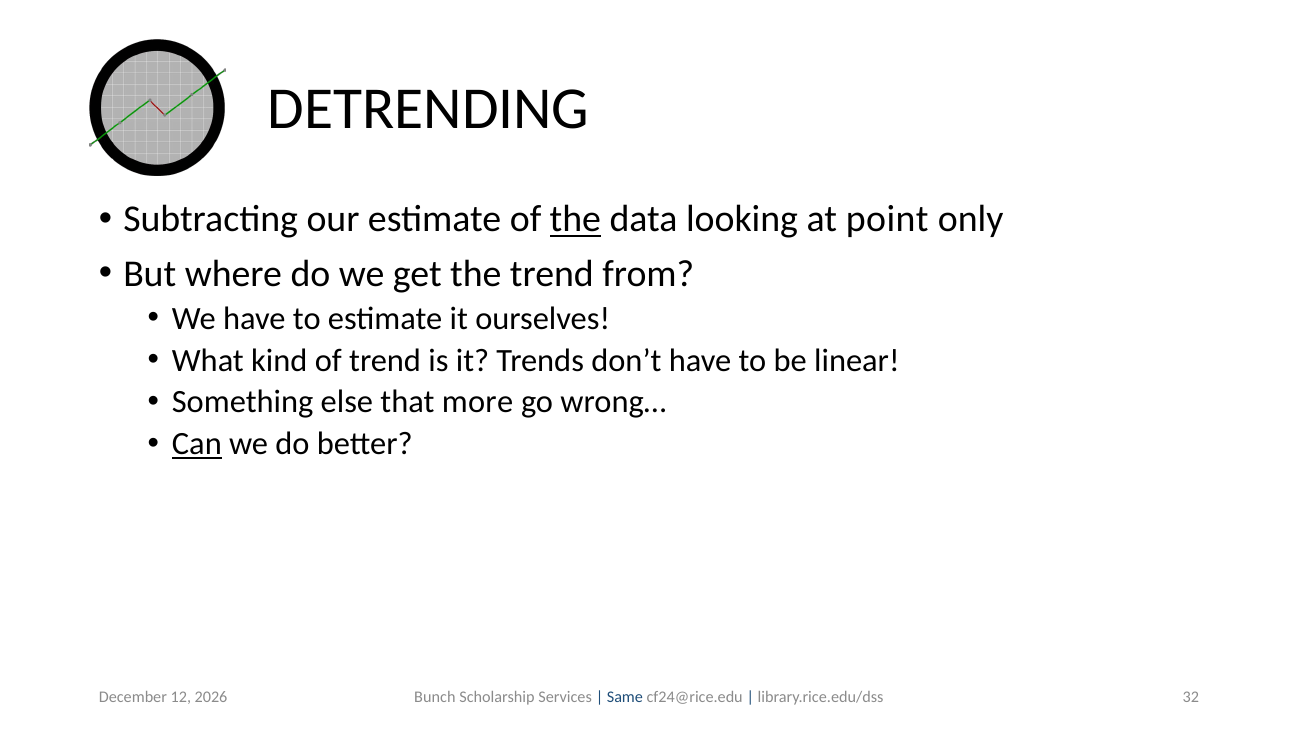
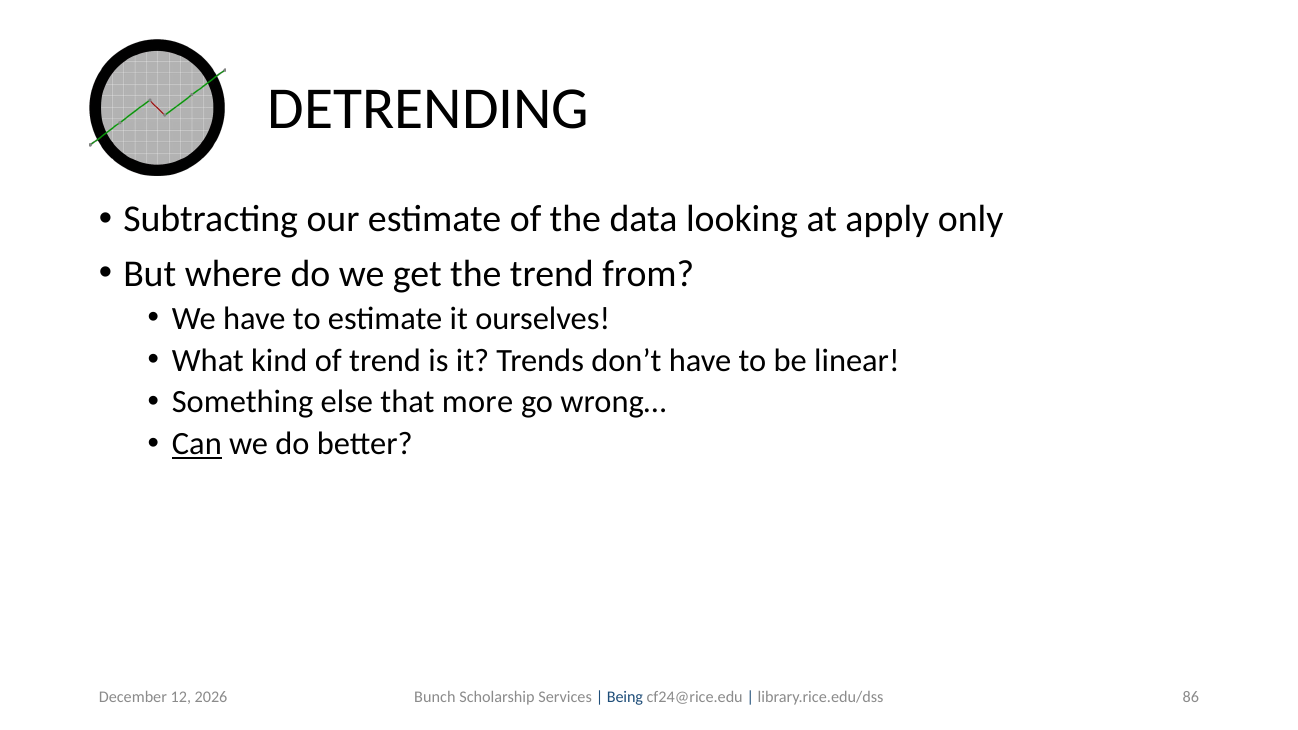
the at (575, 219) underline: present -> none
point: point -> apply
32: 32 -> 86
Same: Same -> Being
